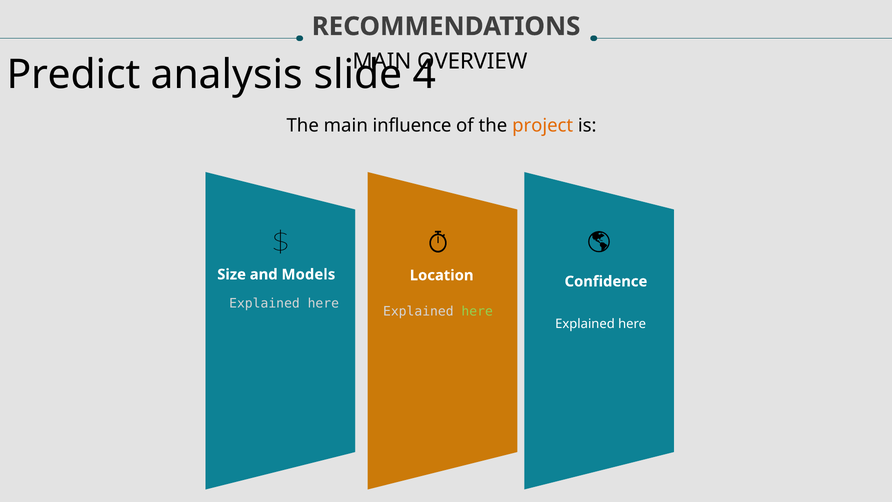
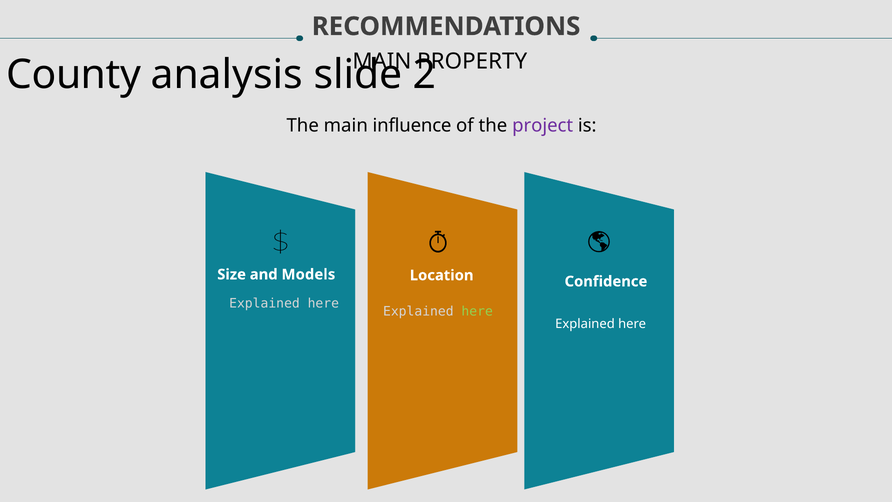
OVERVIEW: OVERVIEW -> PROPERTY
Predict: Predict -> County
4: 4 -> 2
project colour: orange -> purple
